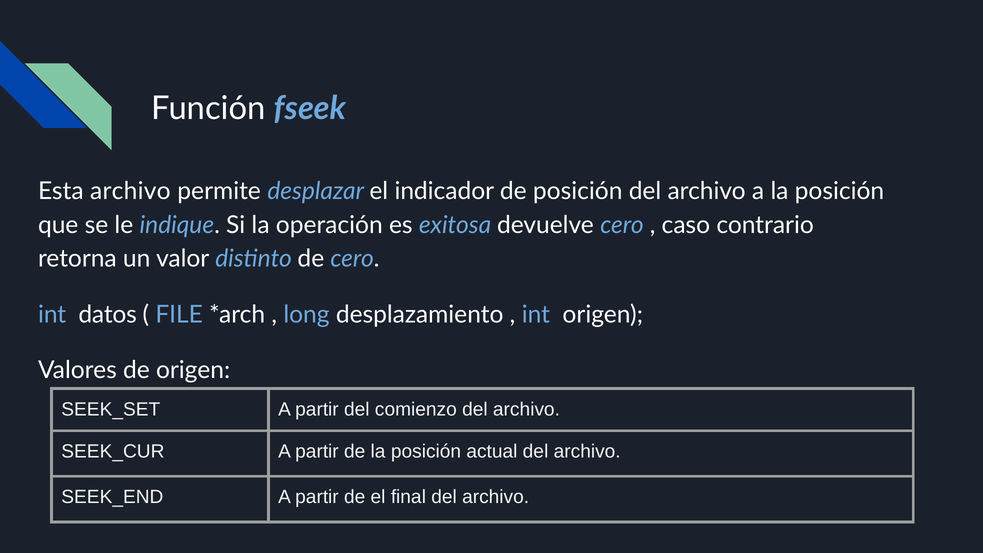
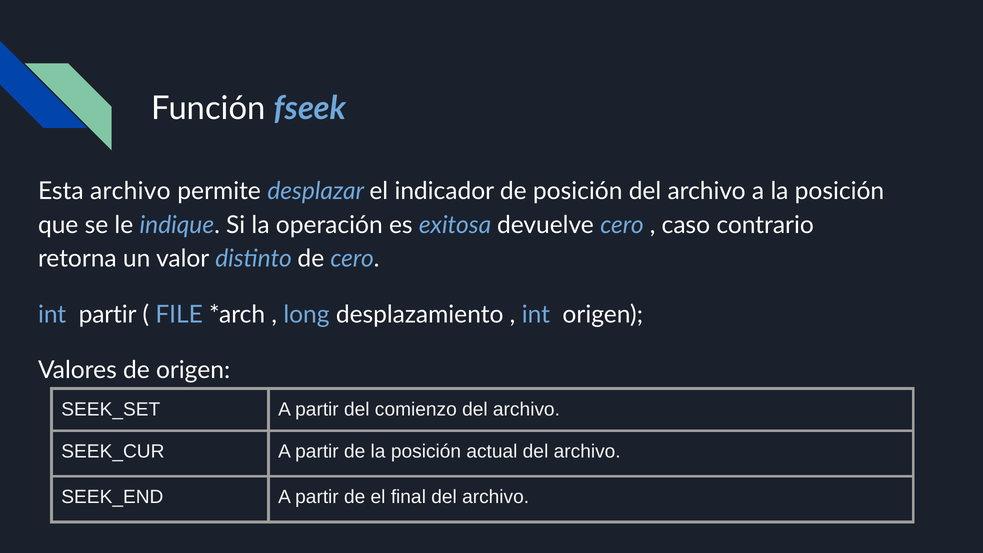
int datos: datos -> partir
